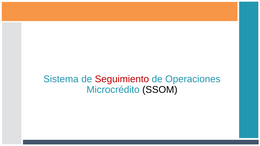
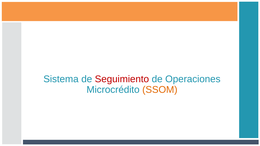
SSOM colour: black -> orange
